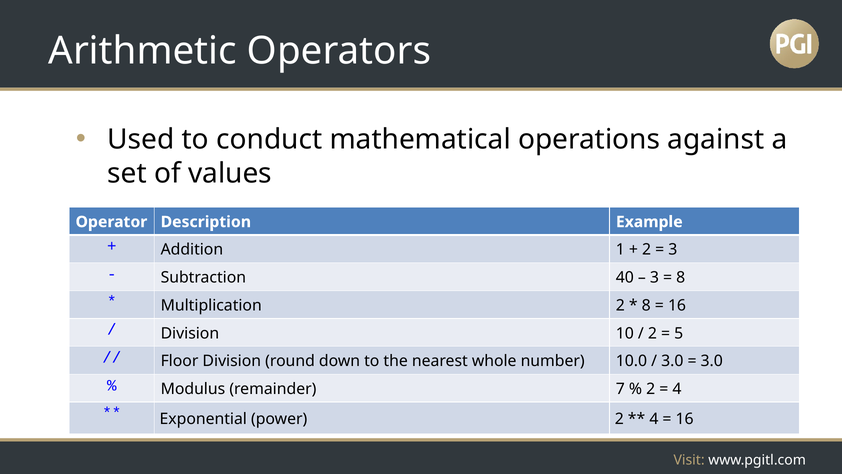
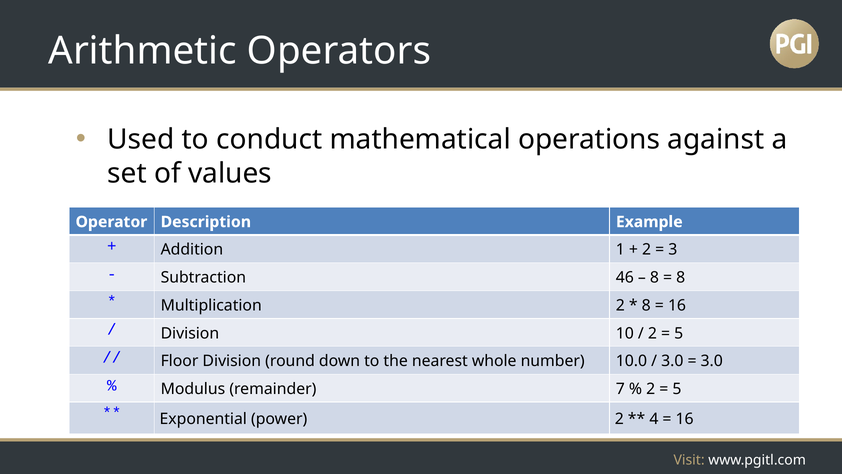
40: 40 -> 46
3 at (654, 277): 3 -> 8
4 at (677, 389): 4 -> 5
